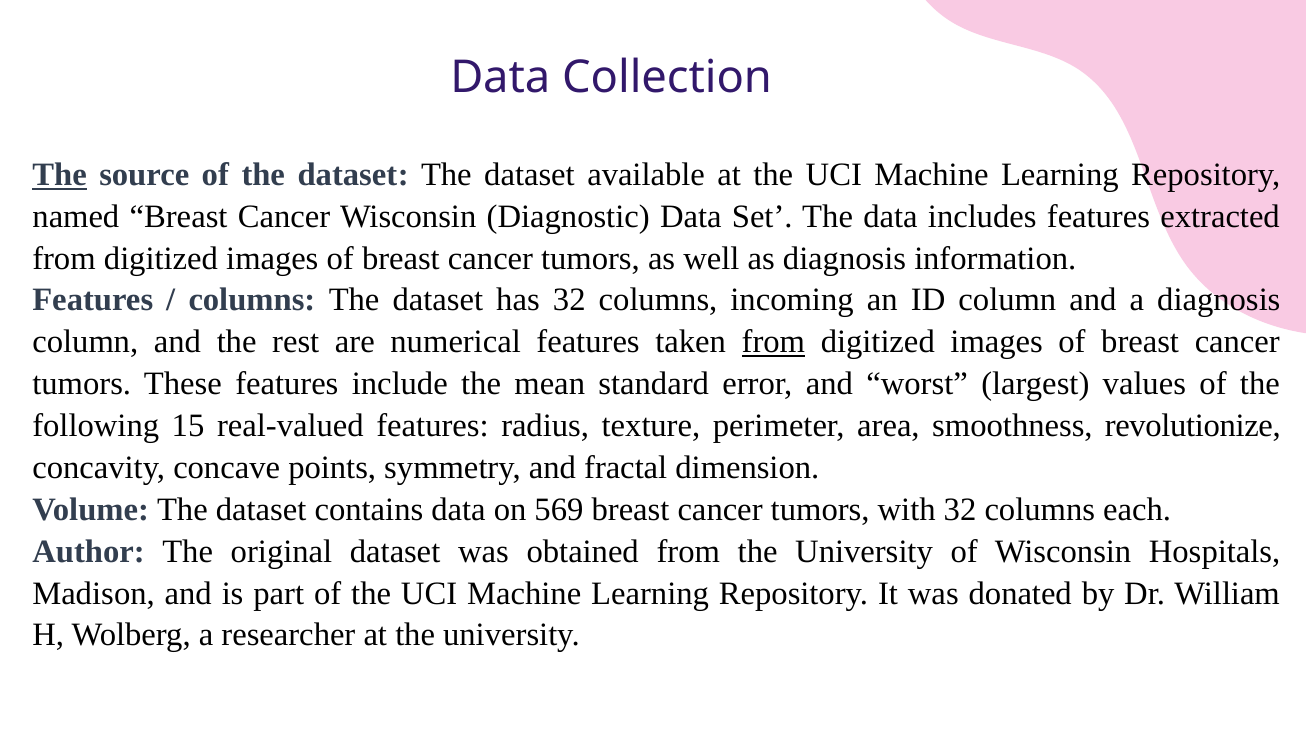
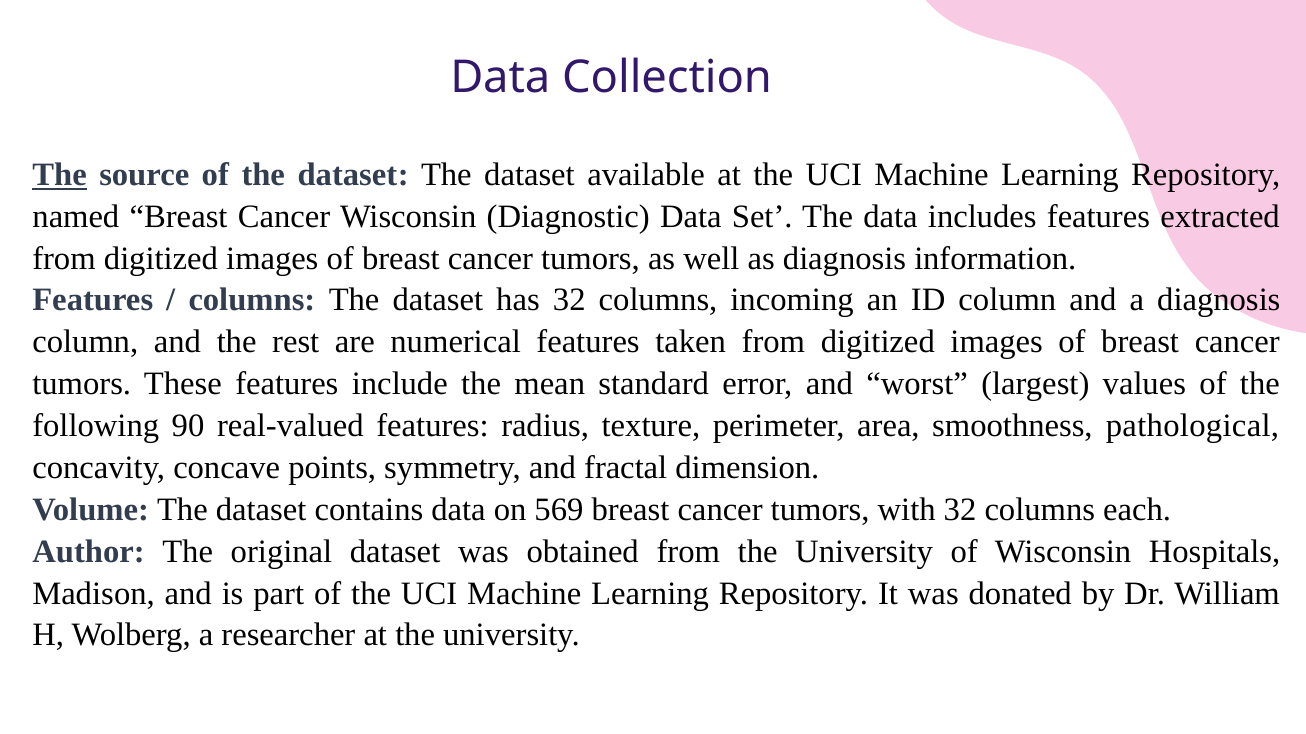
from at (773, 342) underline: present -> none
15: 15 -> 90
revolutionize: revolutionize -> pathological
